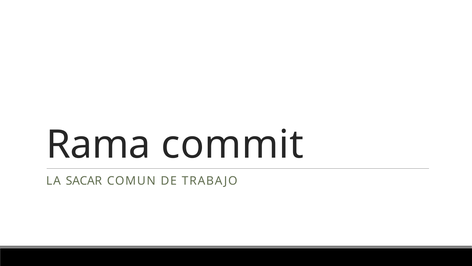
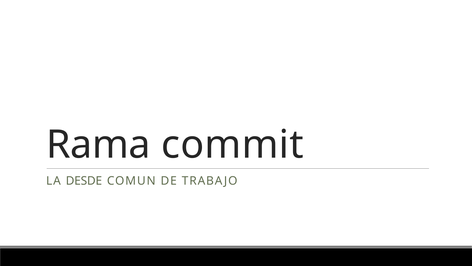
SACAR: SACAR -> DESDE
